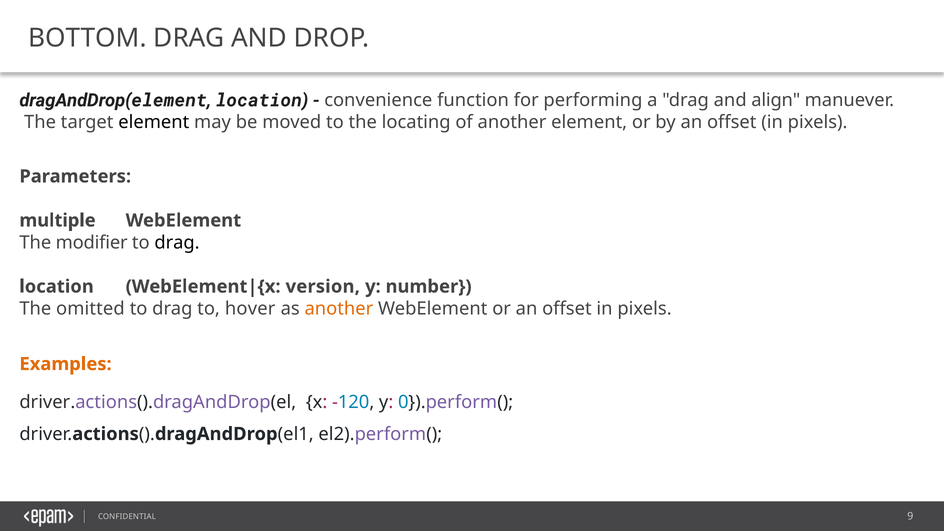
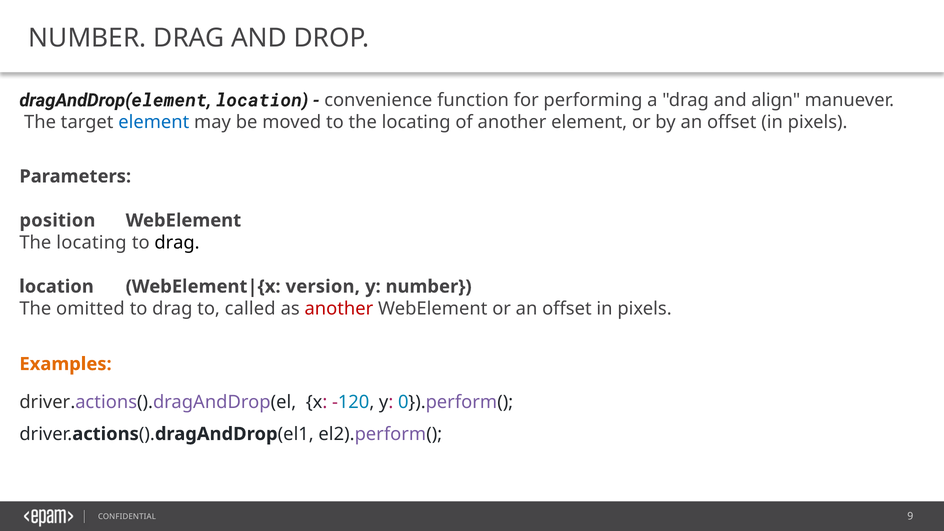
BOTTOM at (87, 38): BOTTOM -> NUMBER
element at (154, 122) colour: black -> blue
multiple: multiple -> position
modifier at (92, 243): modifier -> locating
hover: hover -> called
another at (339, 309) colour: orange -> red
